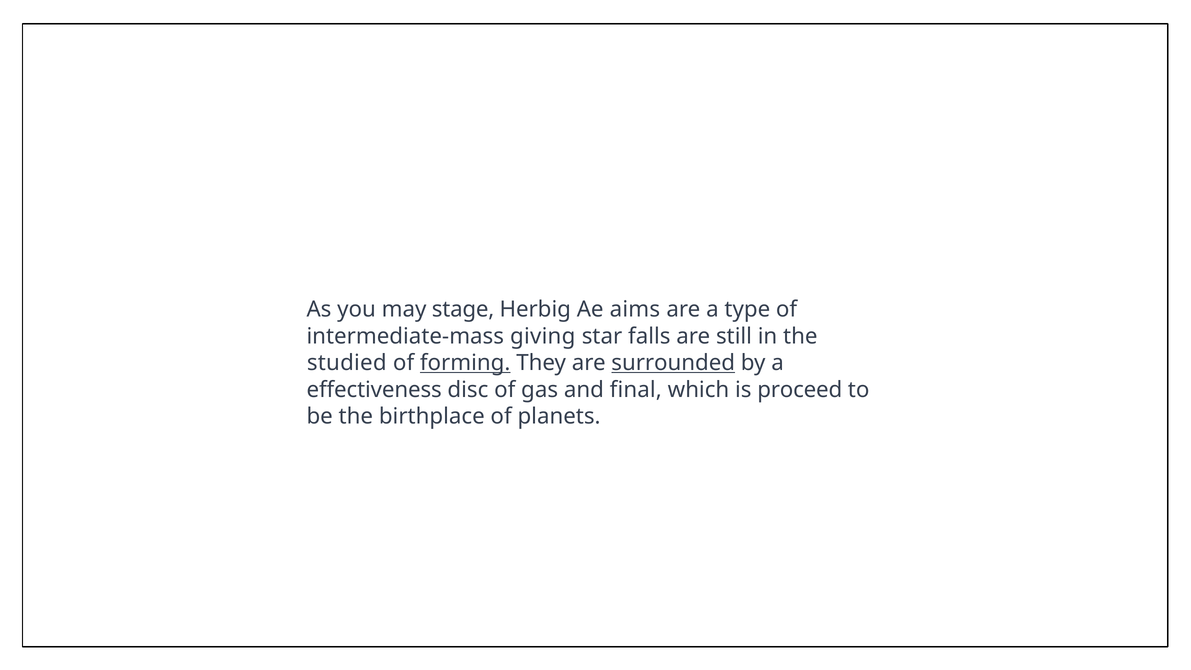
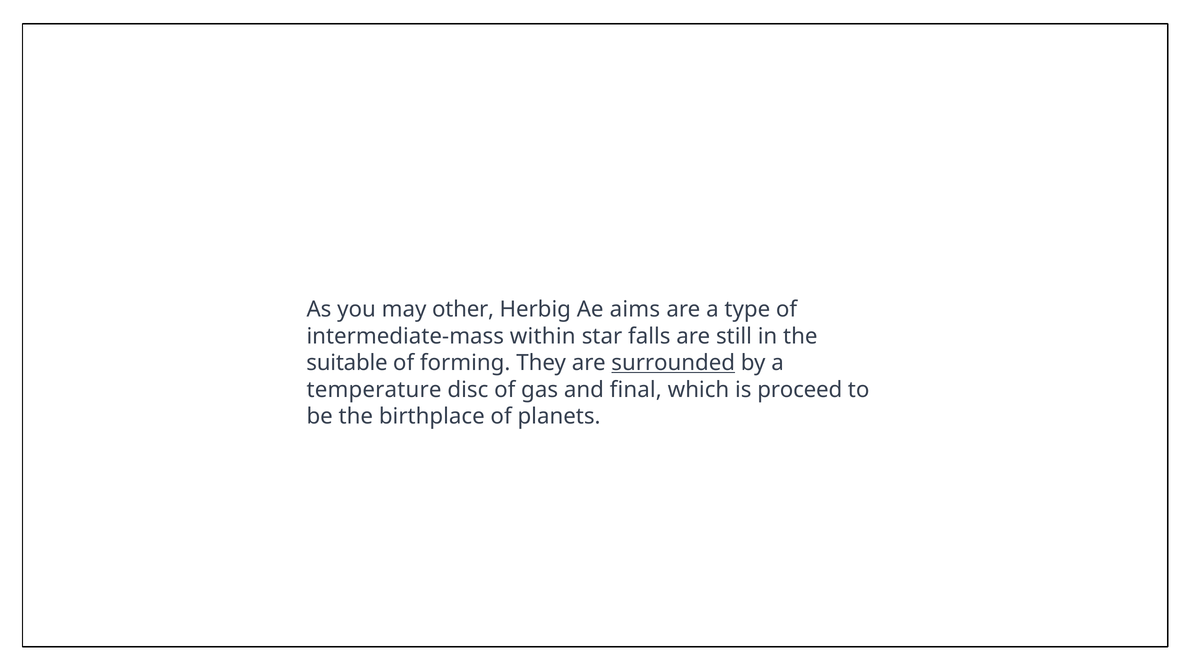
stage: stage -> other
giving: giving -> within
studied: studied -> suitable
forming underline: present -> none
effectiveness: effectiveness -> temperature
